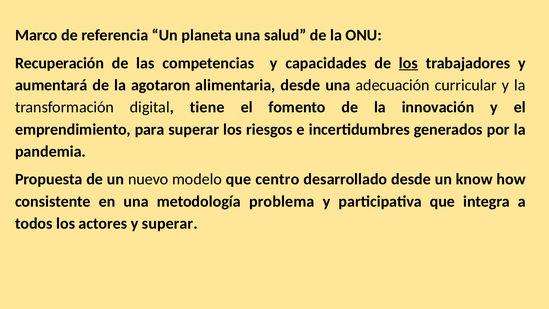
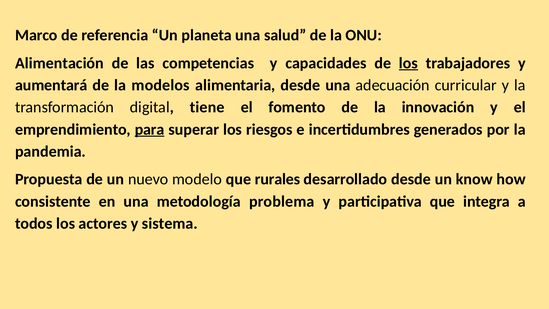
Recuperación: Recuperación -> Alimentación
agotaron: agotaron -> modelos
para underline: none -> present
centro: centro -> rurales
y superar: superar -> sistema
